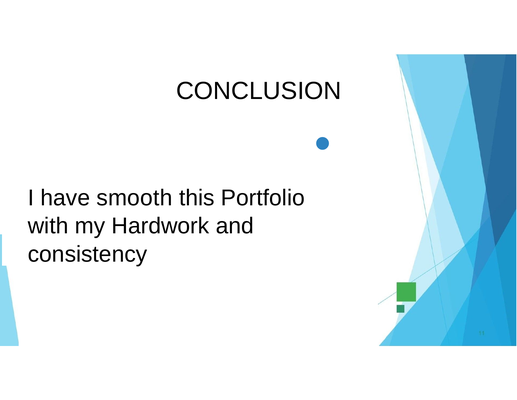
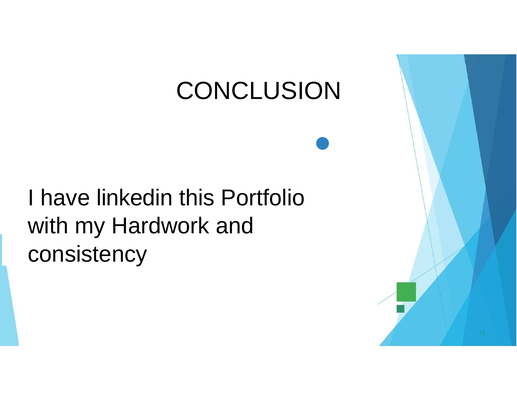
smooth: smooth -> linkedin
